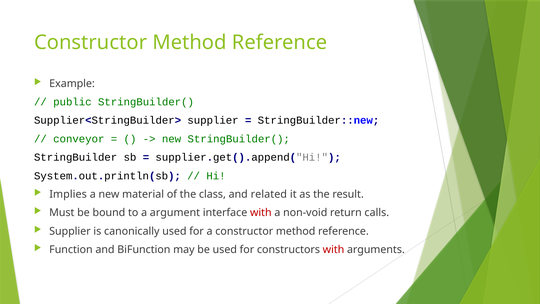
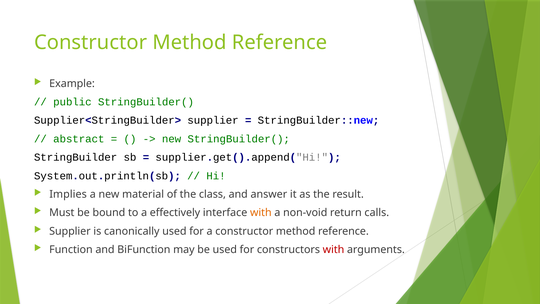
conveyor: conveyor -> abstract
related: related -> answer
argument: argument -> effectively
with at (261, 213) colour: red -> orange
